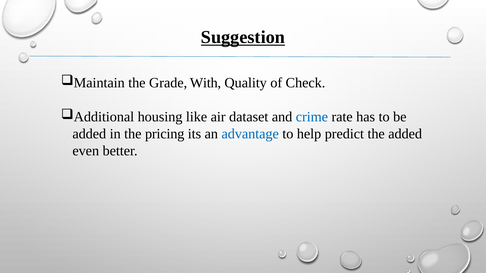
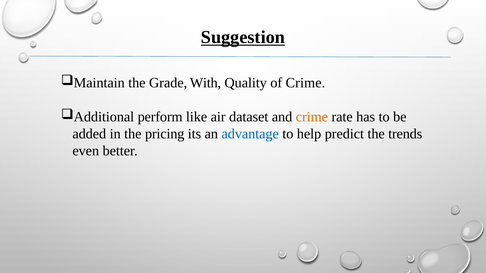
of Check: Check -> Crime
housing: housing -> perform
crime at (312, 117) colour: blue -> orange
the added: added -> trends
